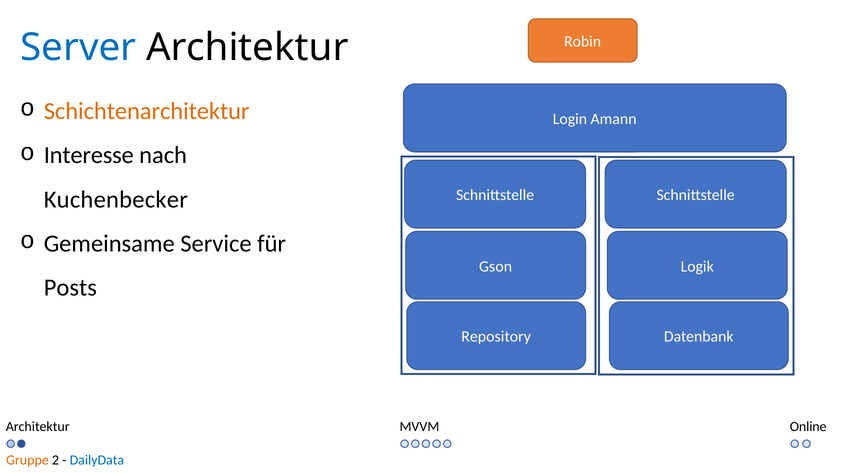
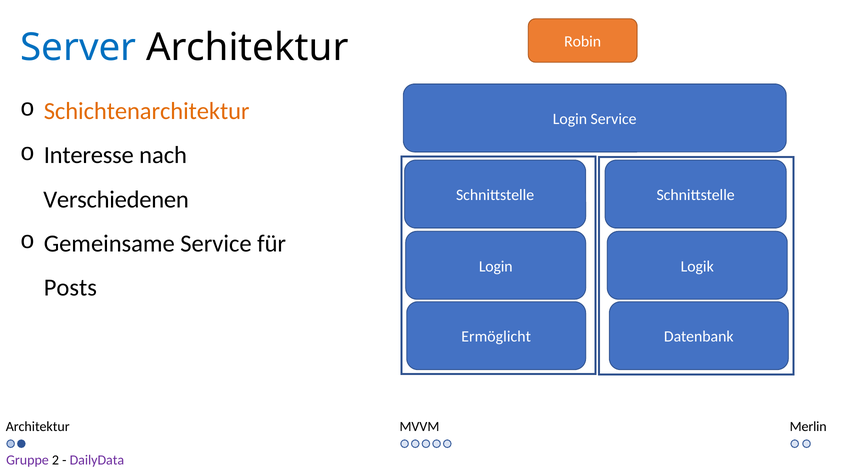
Login Amann: Amann -> Service
Kuchenbecker: Kuchenbecker -> Verschiedenen
Gson at (496, 267): Gson -> Login
Repository: Repository -> Ermöglicht
Online: Online -> Merlin
Gruppe colour: orange -> purple
DailyData colour: blue -> purple
